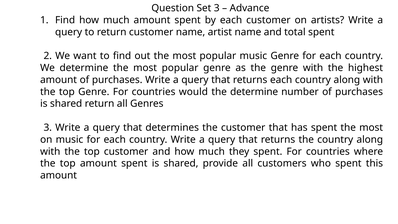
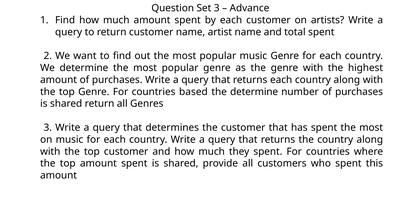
would: would -> based
